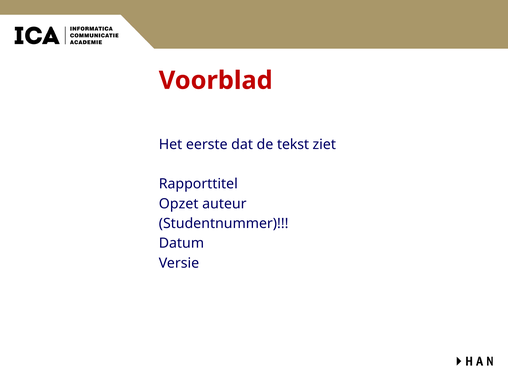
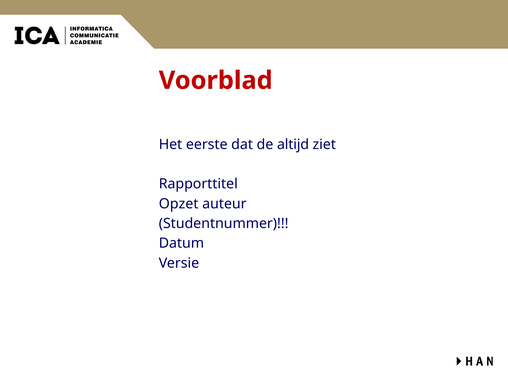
tekst: tekst -> altijd
